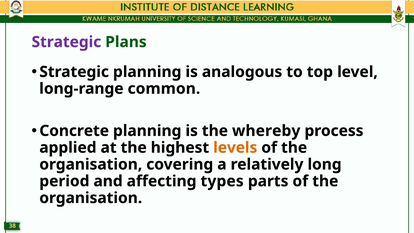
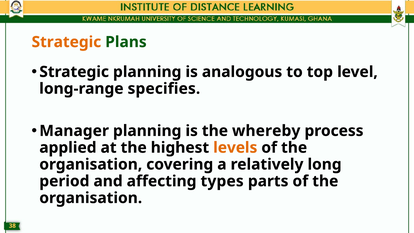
Strategic at (66, 42) colour: purple -> orange
common: common -> specifies
Concrete: Concrete -> Manager
